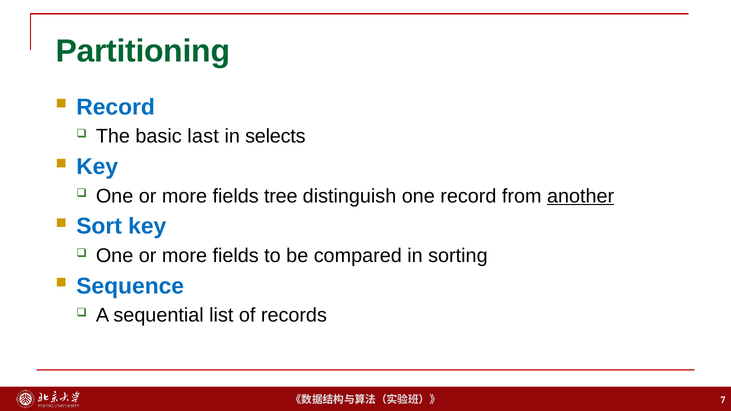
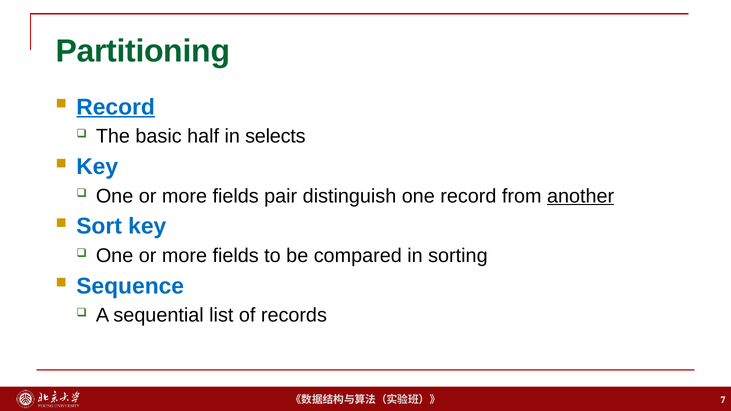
Record at (116, 107) underline: none -> present
last: last -> half
tree: tree -> pair
